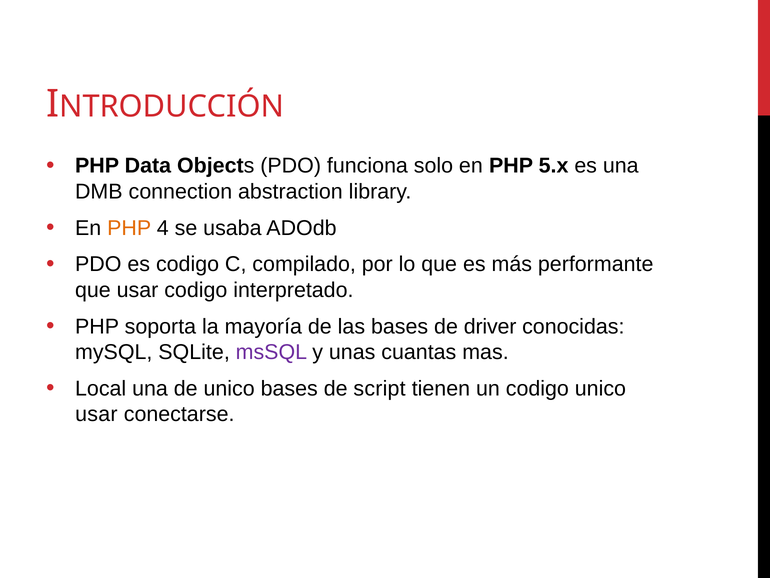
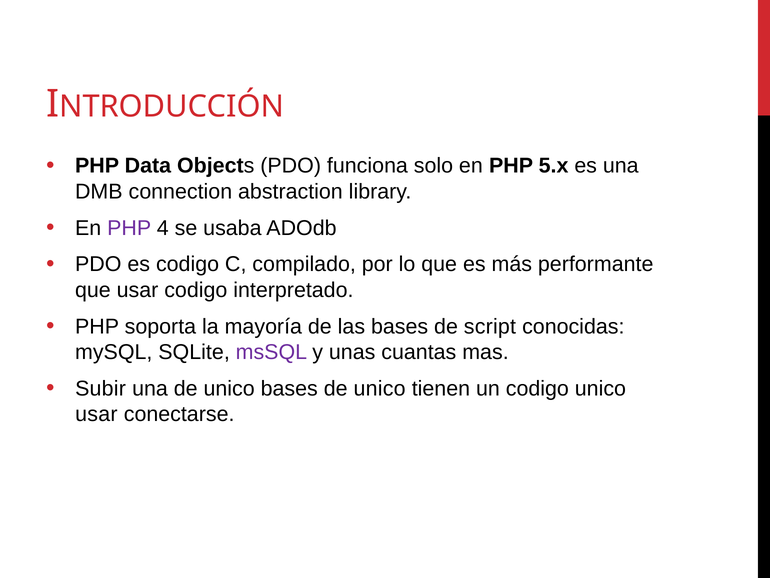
PHP at (129, 228) colour: orange -> purple
driver: driver -> script
Local: Local -> Subir
bases de script: script -> unico
